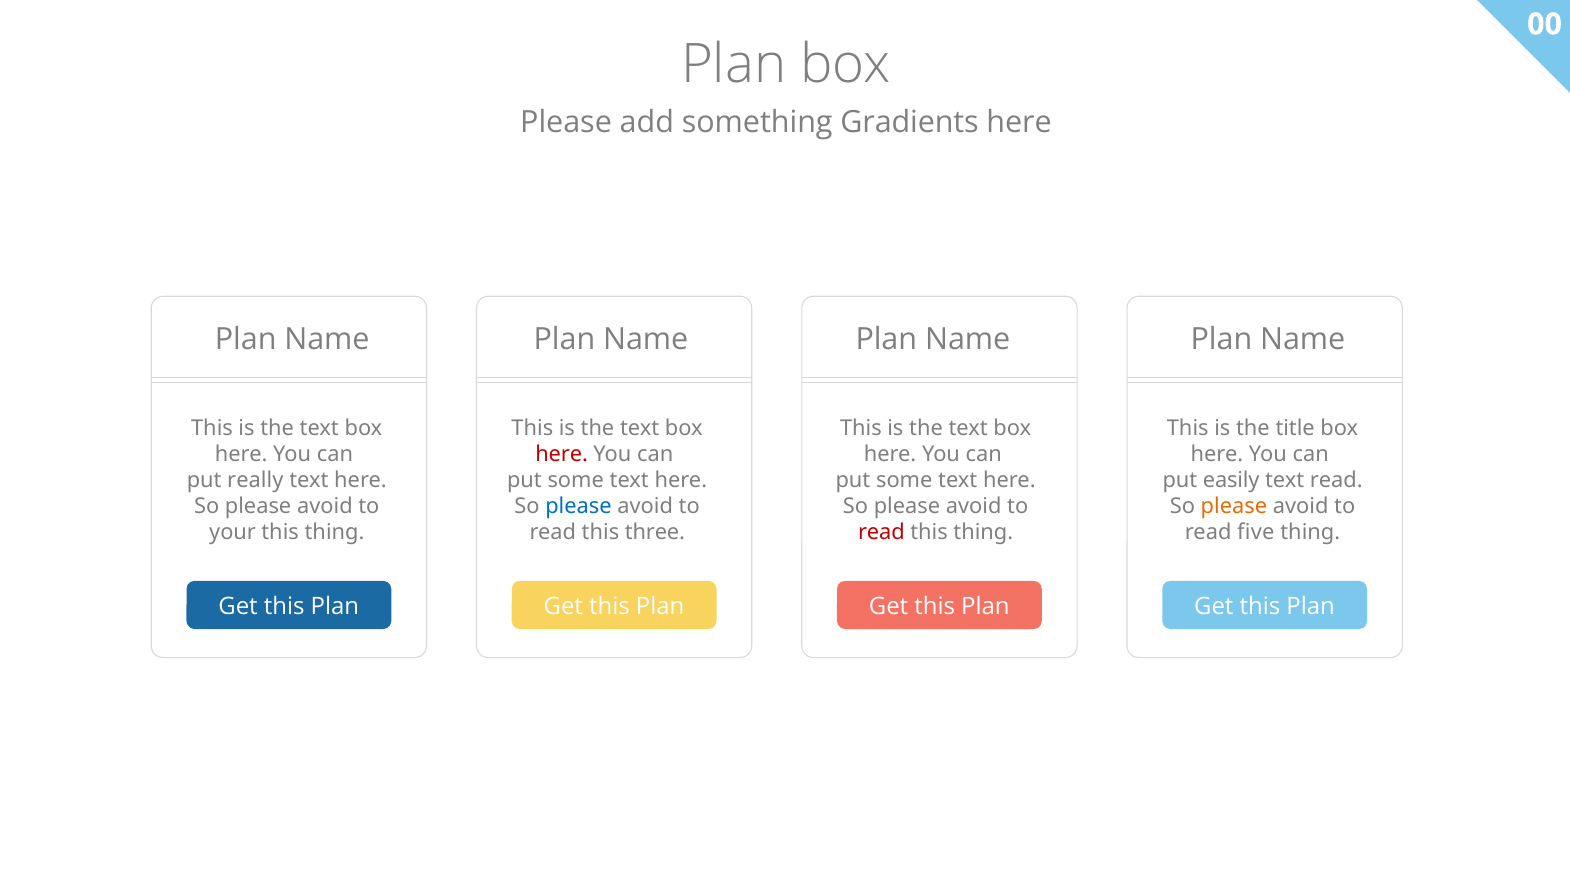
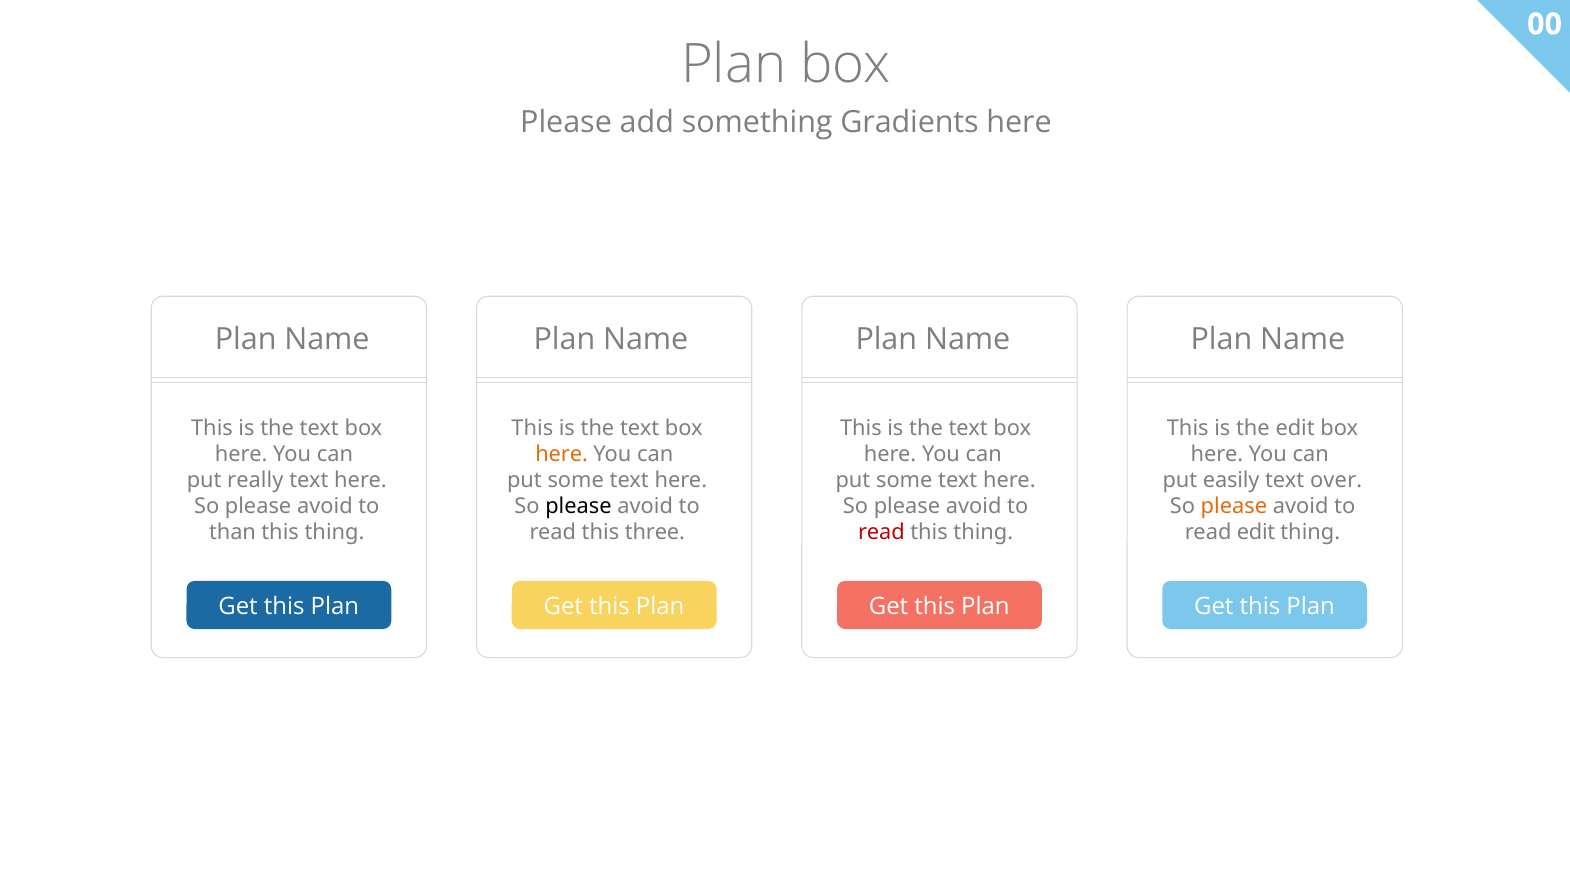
the title: title -> edit
here at (562, 454) colour: red -> orange
text read: read -> over
please at (578, 507) colour: blue -> black
your: your -> than
read five: five -> edit
